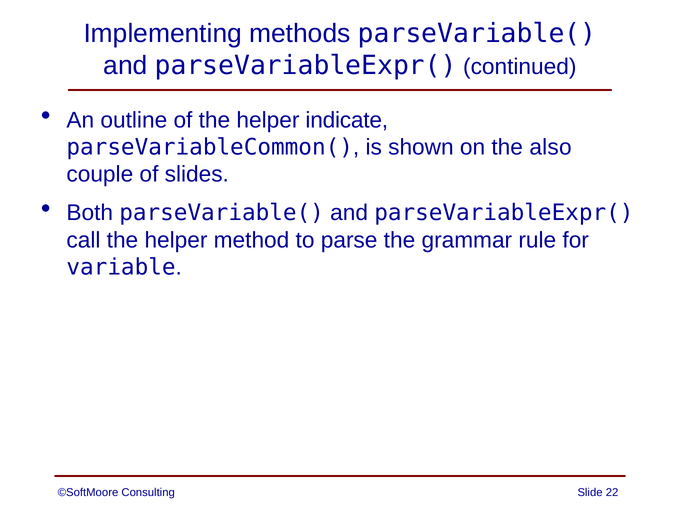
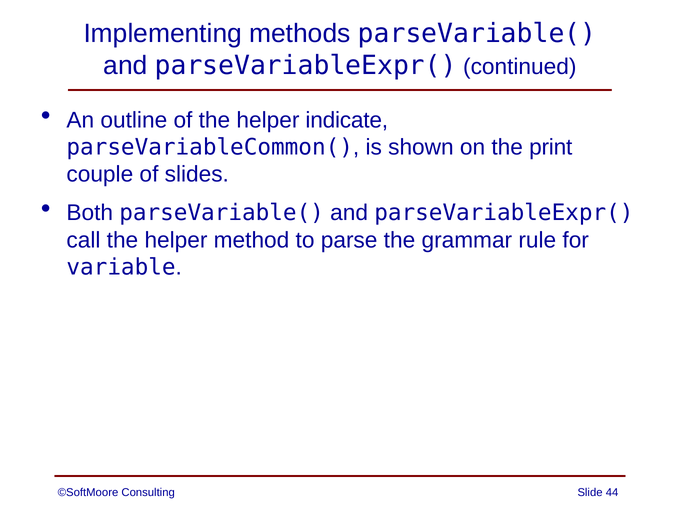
also: also -> print
22: 22 -> 44
